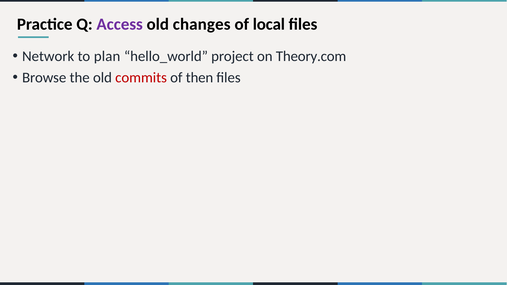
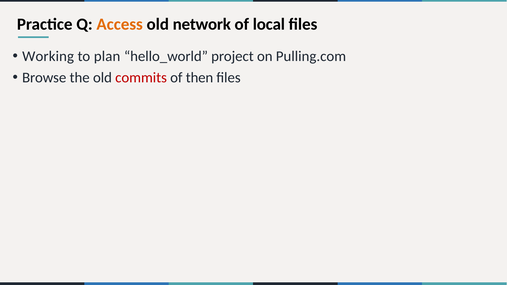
Access colour: purple -> orange
changes: changes -> network
Network: Network -> Working
Theory.com: Theory.com -> Pulling.com
